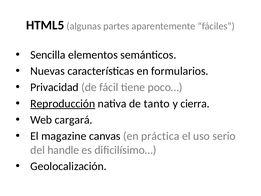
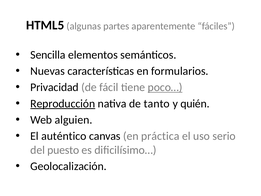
poco… underline: none -> present
cierra: cierra -> quién
cargará: cargará -> alguien
magazine: magazine -> auténtico
handle: handle -> puesto
